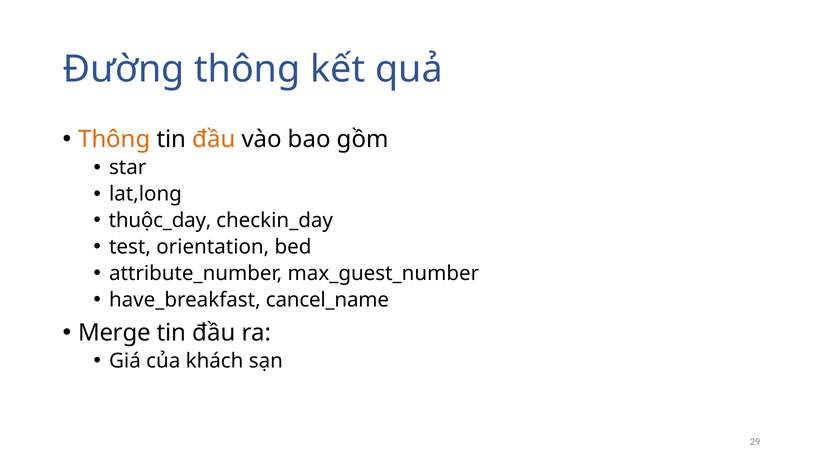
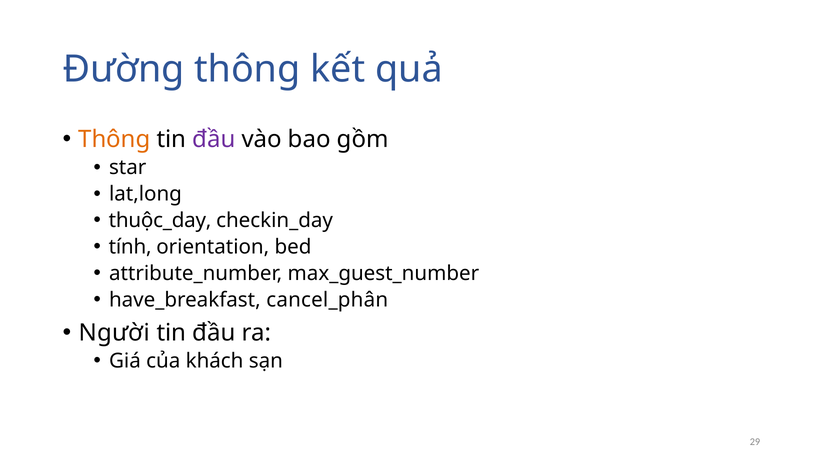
đầu at (214, 139) colour: orange -> purple
test: test -> tính
cancel_name: cancel_name -> cancel_phân
Merge: Merge -> Người
